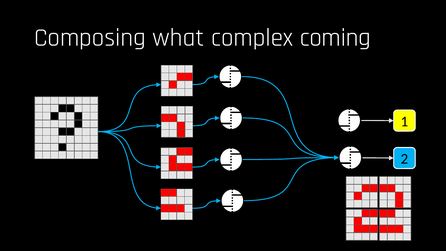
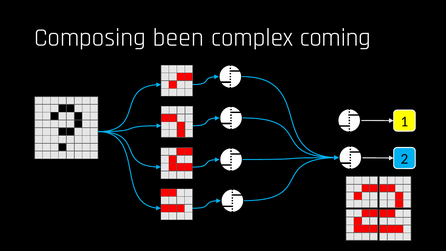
what: what -> been
